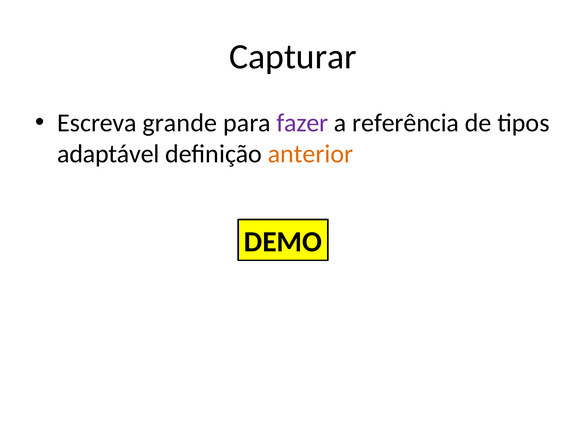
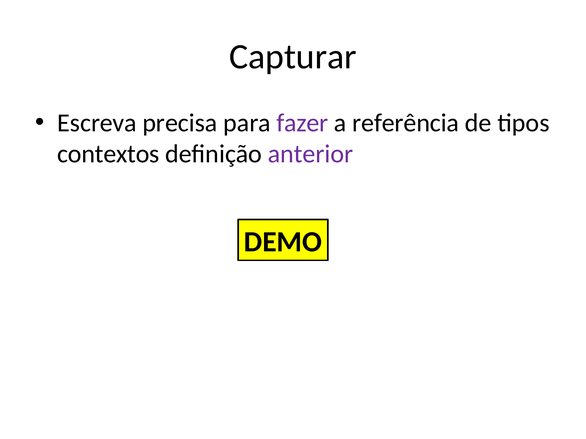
grande: grande -> precisa
adaptável: adaptável -> contextos
anterior colour: orange -> purple
